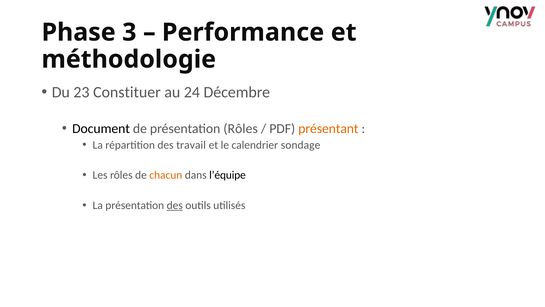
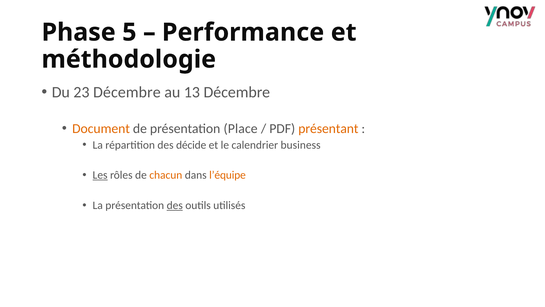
3: 3 -> 5
23 Constituer: Constituer -> Décembre
24: 24 -> 13
Document colour: black -> orange
présentation Rôles: Rôles -> Place
travail: travail -> décide
sondage: sondage -> business
Les underline: none -> present
l’équipe colour: black -> orange
